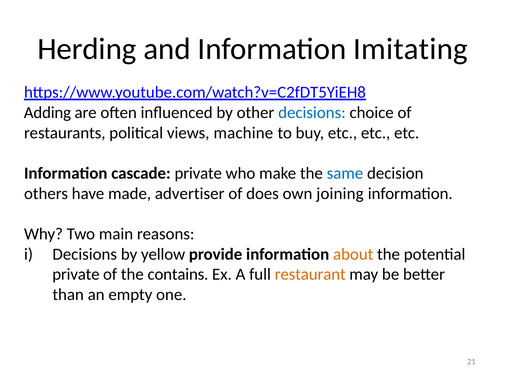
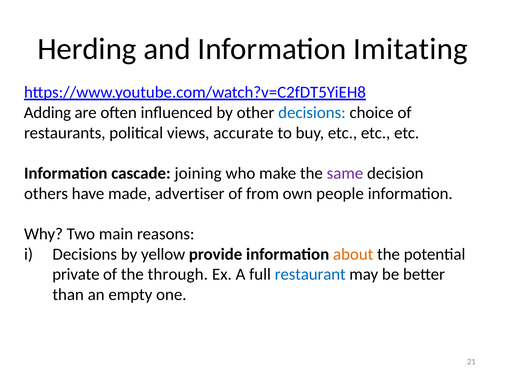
machine: machine -> accurate
cascade private: private -> joining
same colour: blue -> purple
does: does -> from
joining: joining -> people
contains: contains -> through
restaurant colour: orange -> blue
